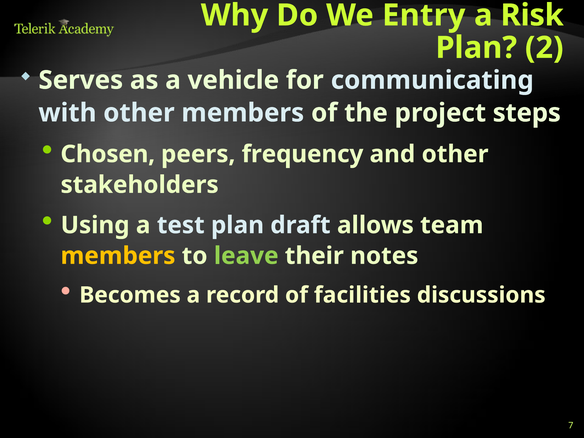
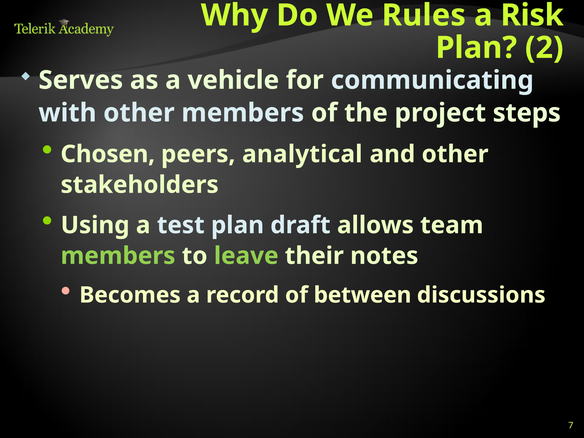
Entry: Entry -> Rules
frequency: frequency -> analytical
members at (118, 256) colour: yellow -> light green
facilities: facilities -> between
